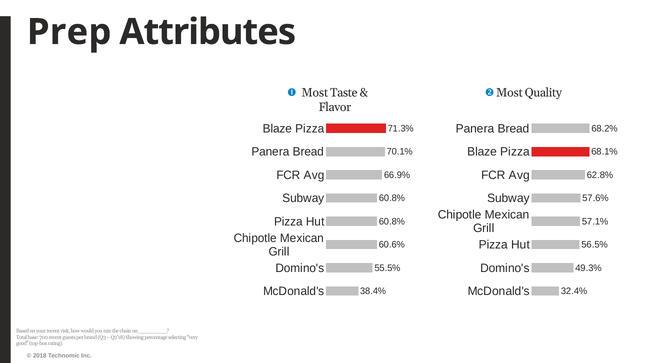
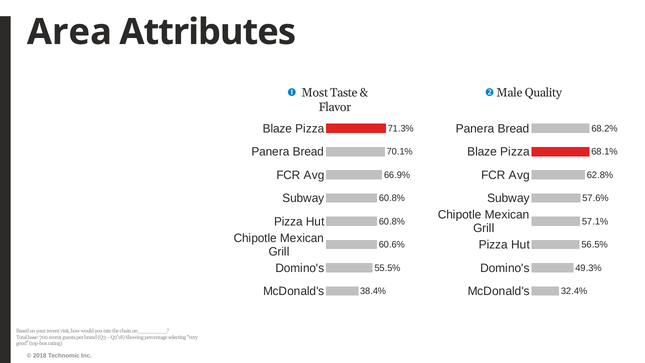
Prep: Prep -> Area
Most at (509, 93): Most -> Male
